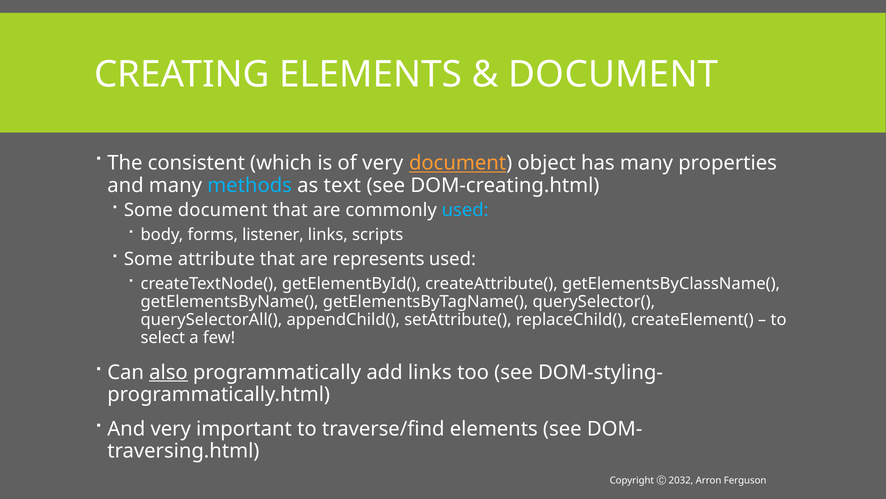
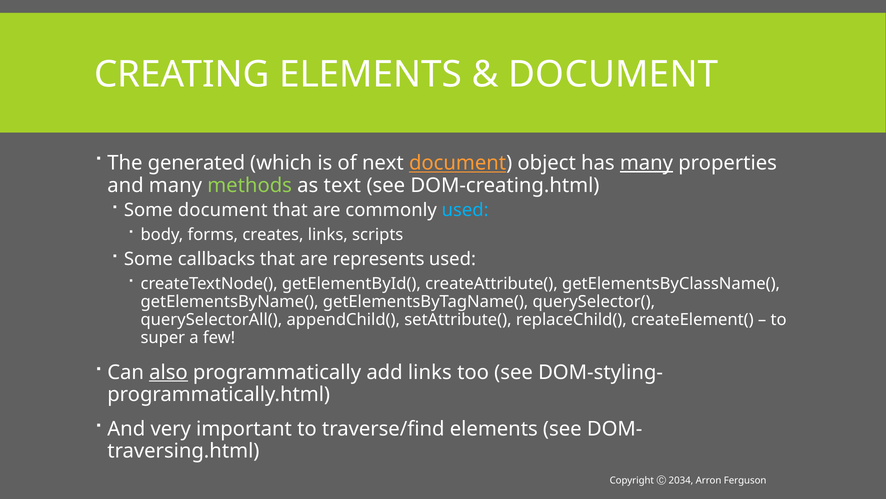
consistent: consistent -> generated
of very: very -> next
many at (646, 163) underline: none -> present
methods colour: light blue -> light green
listener: listener -> creates
attribute: attribute -> callbacks
select: select -> super
2032: 2032 -> 2034
